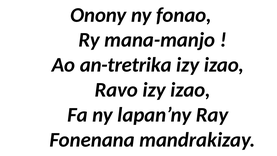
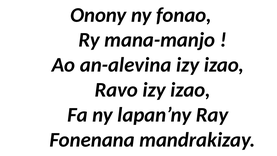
an-tretrika: an-tretrika -> an-alevina
